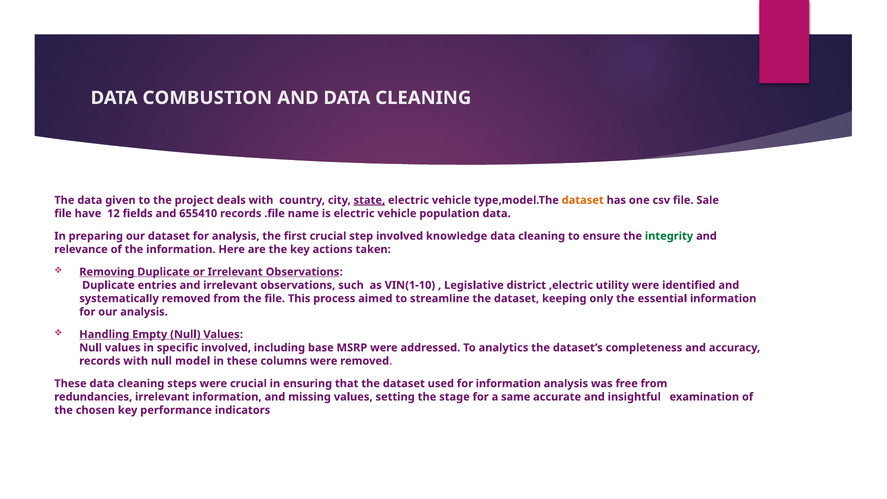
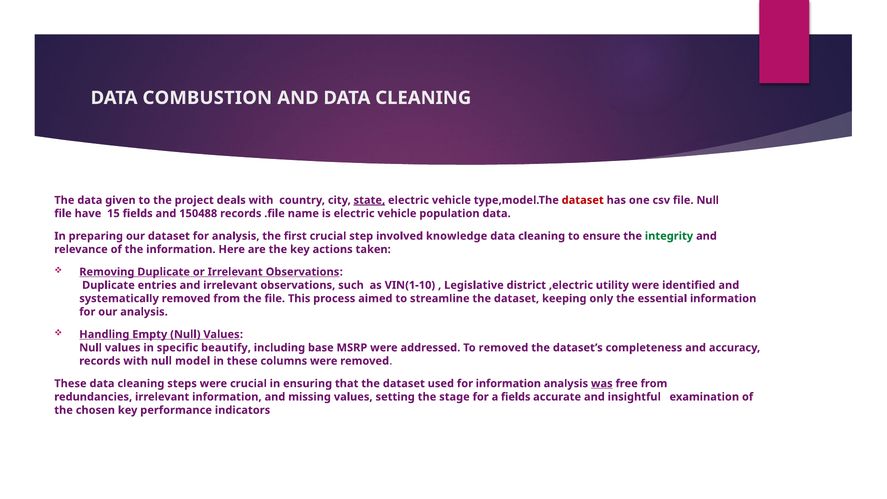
dataset at (583, 200) colour: orange -> red
file Sale: Sale -> Null
12: 12 -> 15
655410: 655410 -> 150488
specific involved: involved -> beautify
To analytics: analytics -> removed
was underline: none -> present
a same: same -> fields
